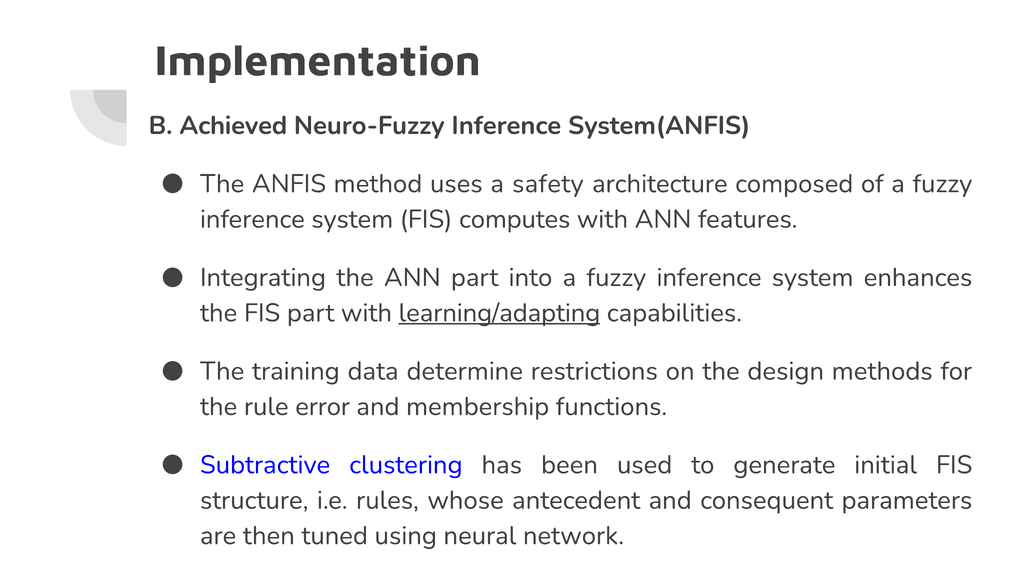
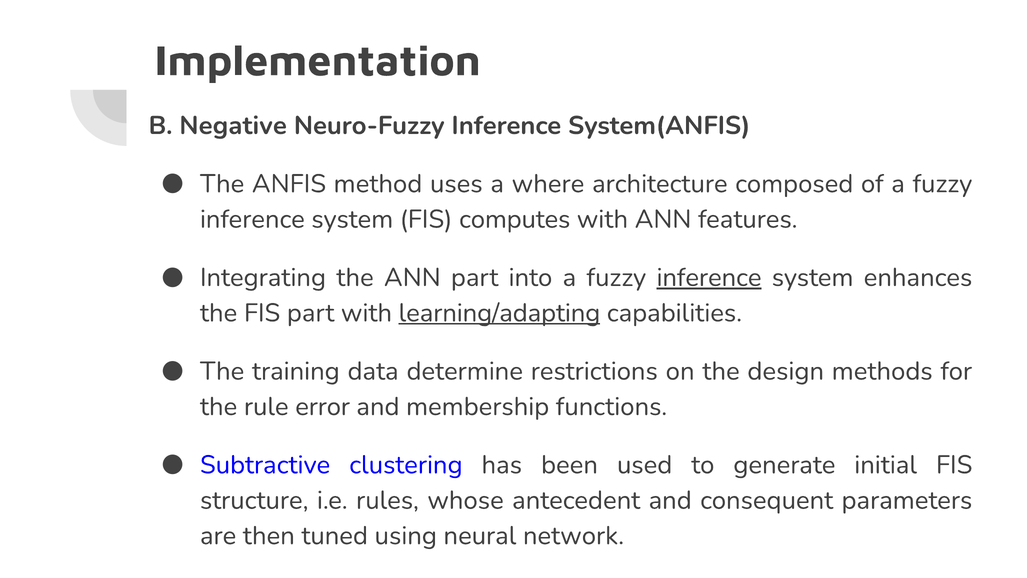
Achieved: Achieved -> Negative
safety: safety -> where
inference at (709, 277) underline: none -> present
